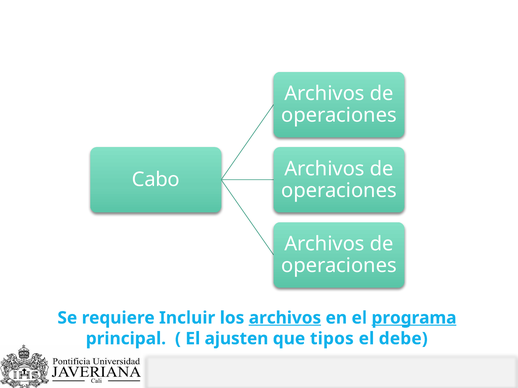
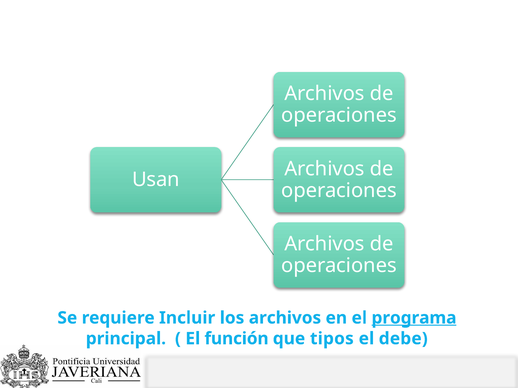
Cabo: Cabo -> Usan
archivos at (285, 318) underline: present -> none
ajusten: ajusten -> función
